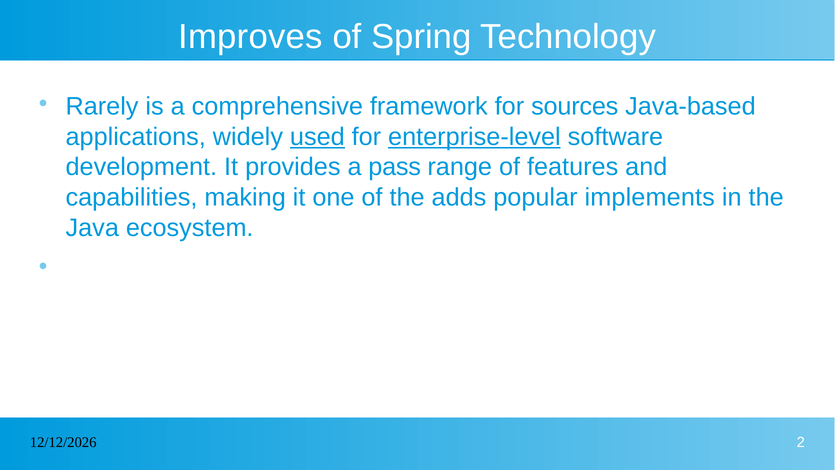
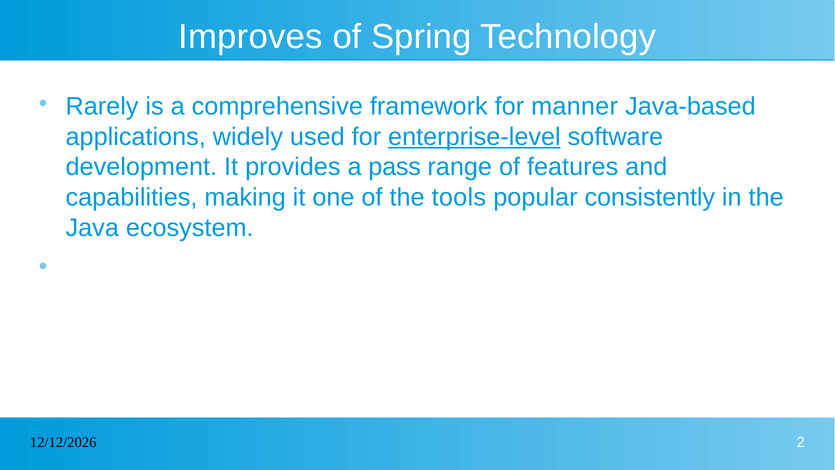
sources: sources -> manner
used underline: present -> none
adds: adds -> tools
implements: implements -> consistently
